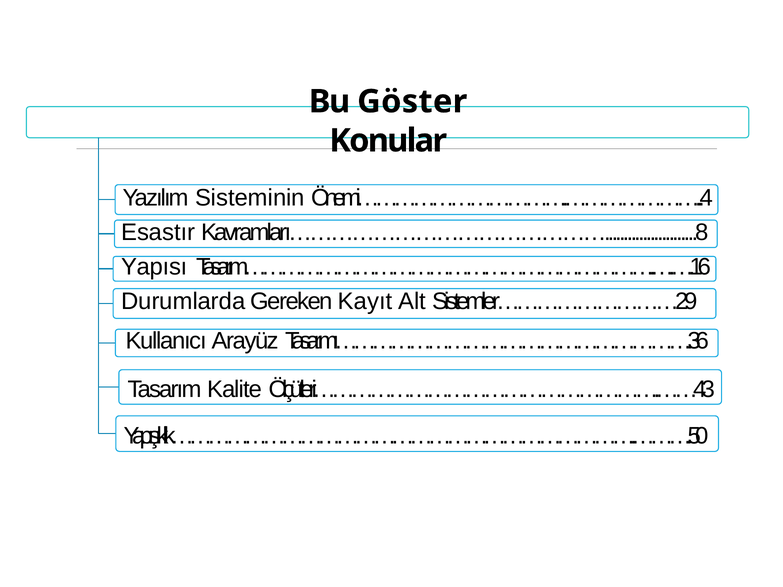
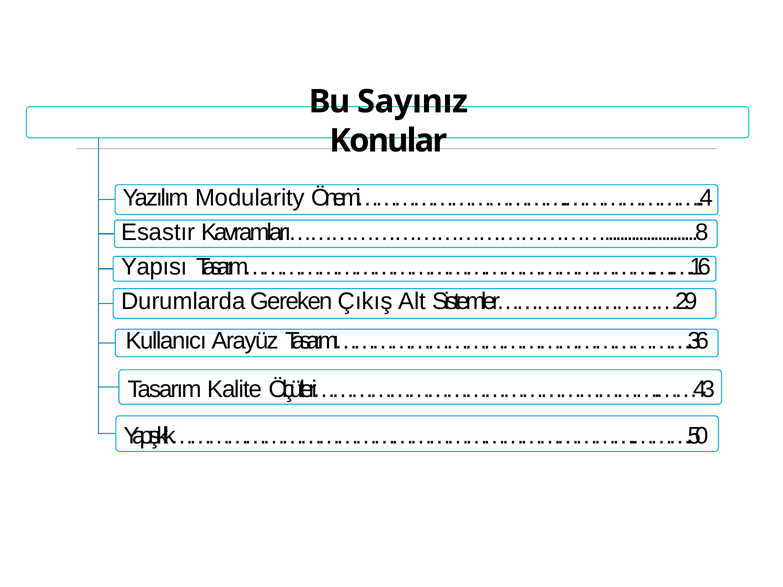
Göster: Göster -> Sayınız
Sisteminin: Sisteminin -> Modularity
Kayıt: Kayıt -> Çıkış
